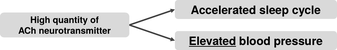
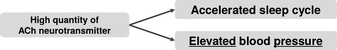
pressure underline: none -> present
